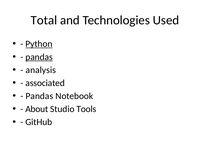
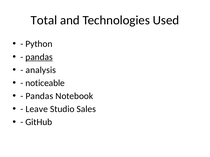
Python underline: present -> none
associated: associated -> noticeable
About: About -> Leave
Tools: Tools -> Sales
